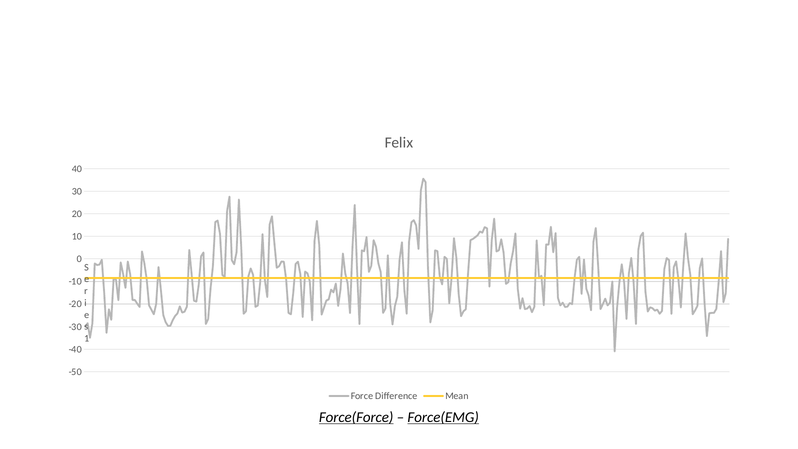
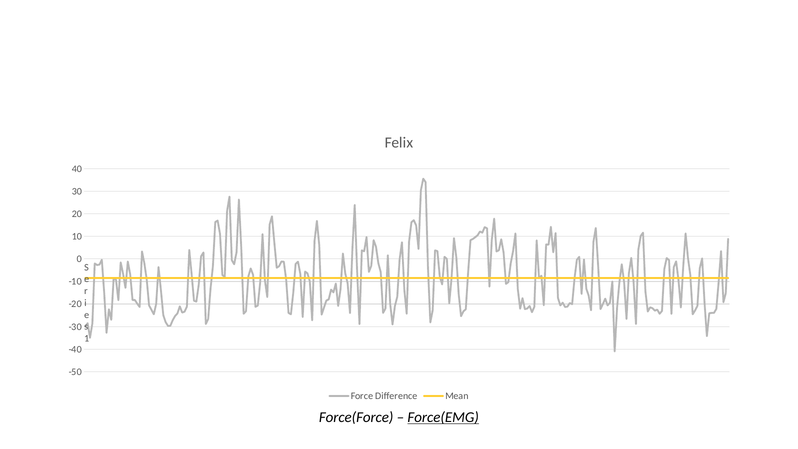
Force(Force underline: present -> none
